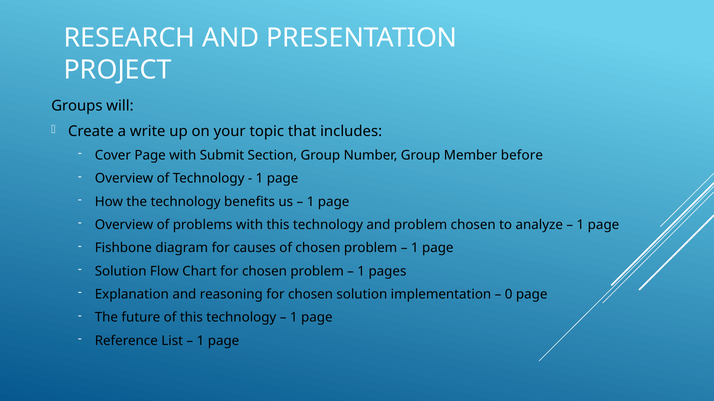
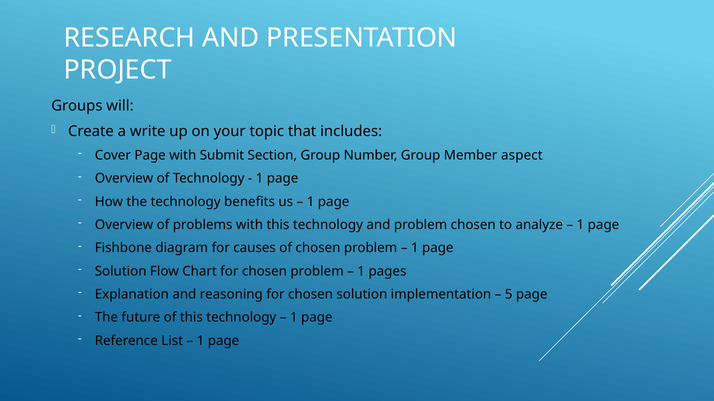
before: before -> aspect
0: 0 -> 5
